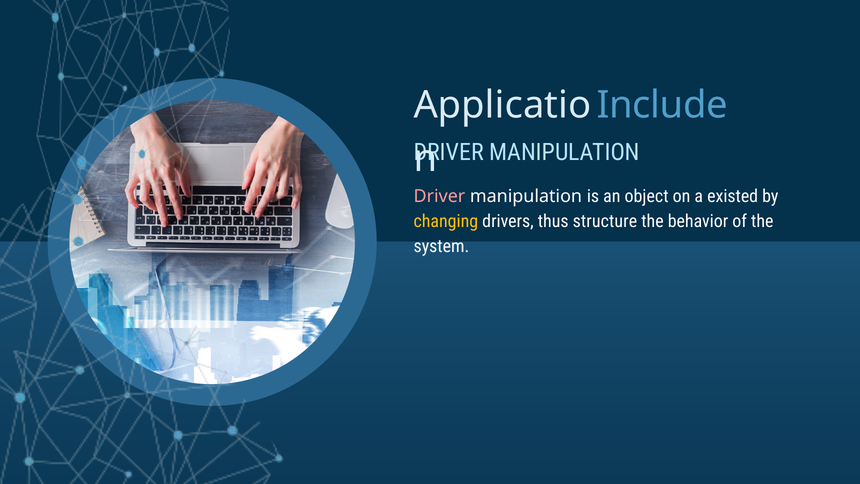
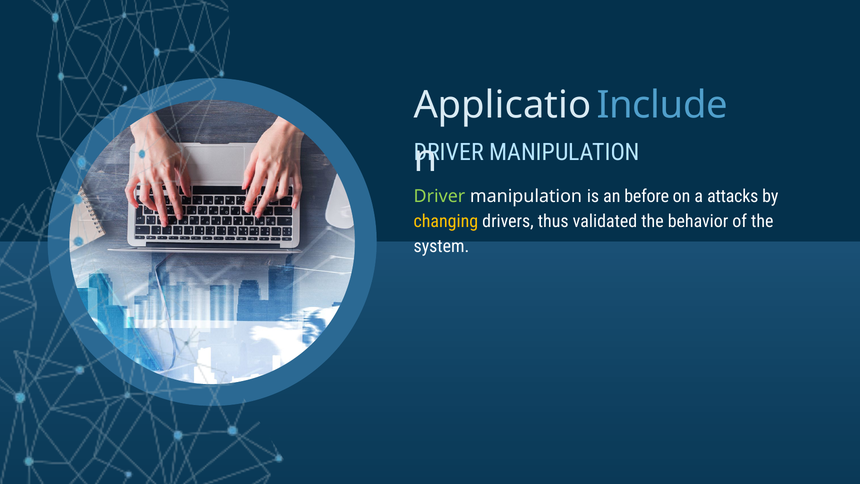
Driver at (439, 196) colour: pink -> light green
object: object -> before
existed: existed -> attacks
structure: structure -> validated
